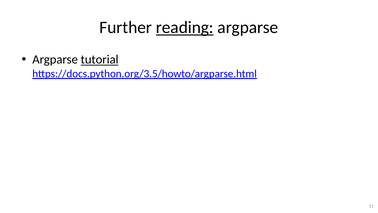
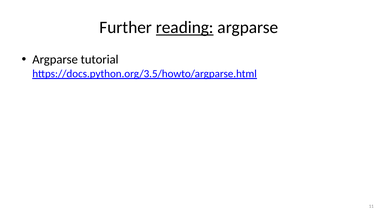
tutorial underline: present -> none
